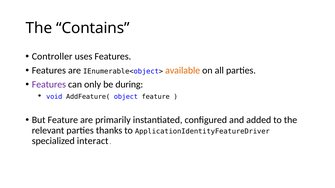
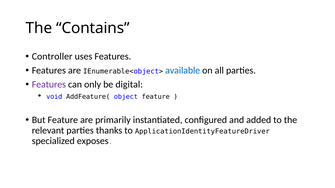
available colour: orange -> blue
during: during -> digital
interact: interact -> exposes
